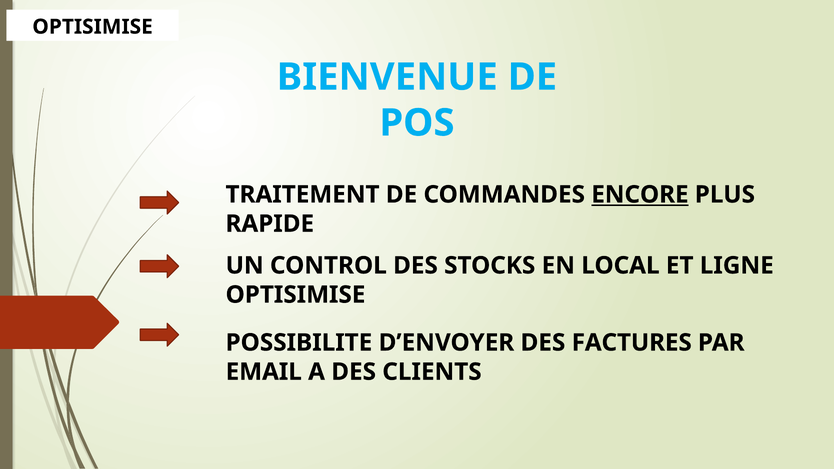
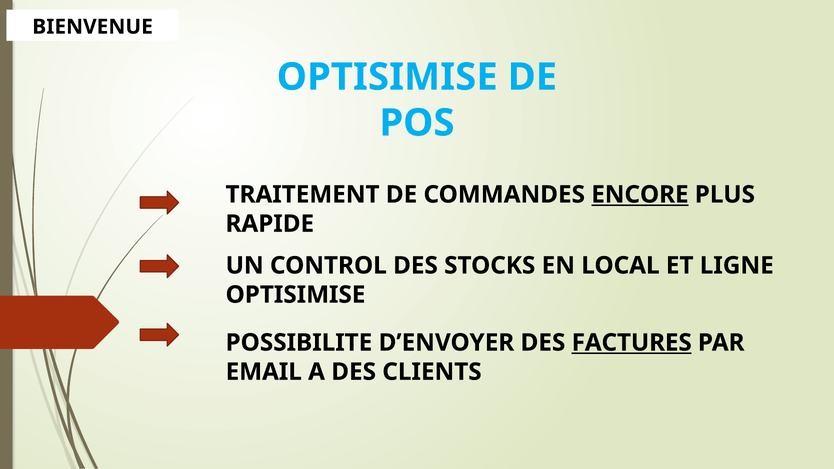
OPTISIMISE at (93, 27): OPTISIMISE -> BIENVENUE
BIENVENUE at (387, 77): BIENVENUE -> OPTISIMISE
FACTURES underline: none -> present
